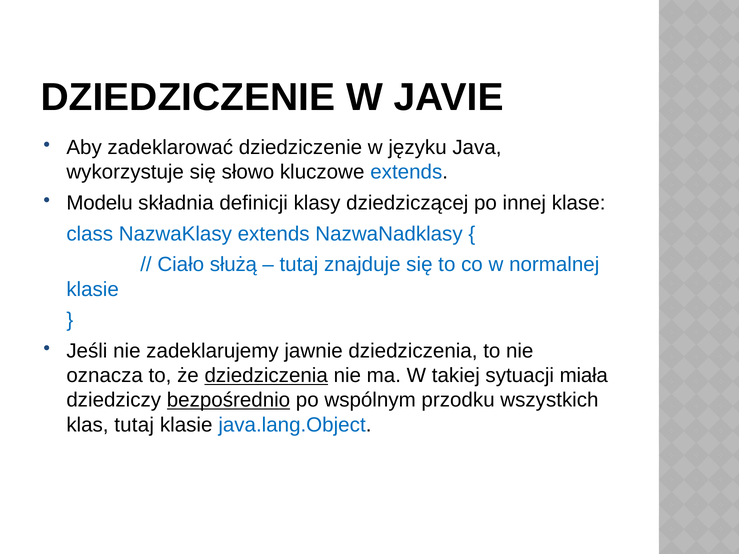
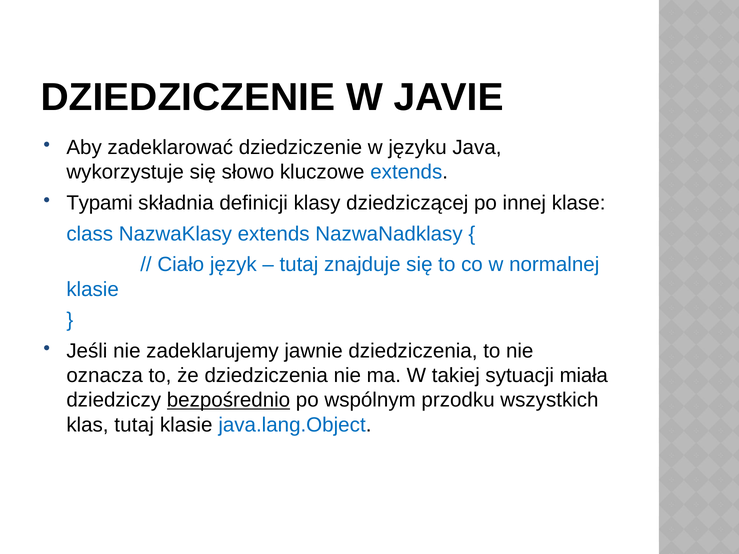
Modelu: Modelu -> Typami
służą: służą -> język
dziedziczenia at (266, 376) underline: present -> none
